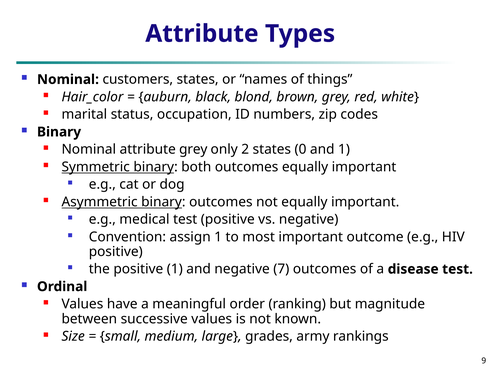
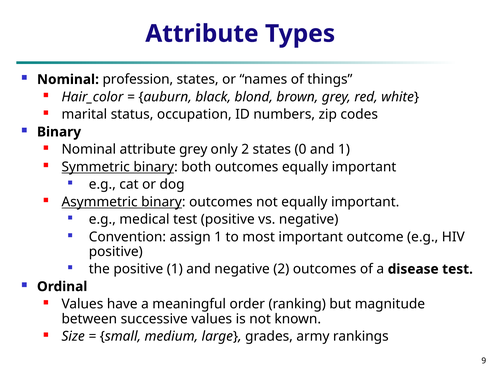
customers: customers -> profession
negative 7: 7 -> 2
